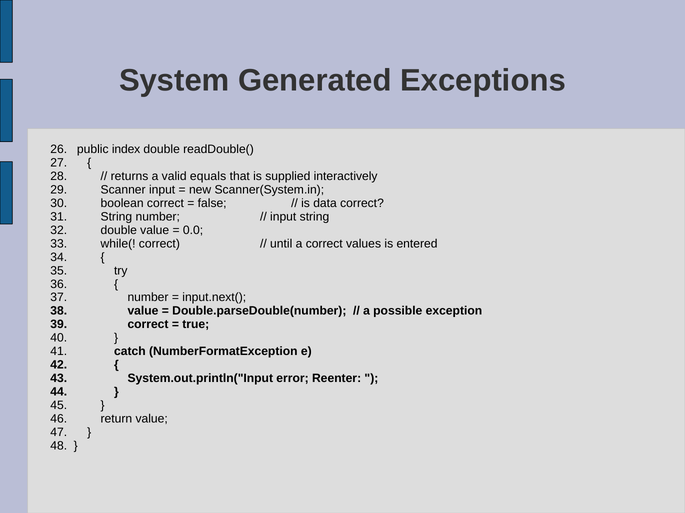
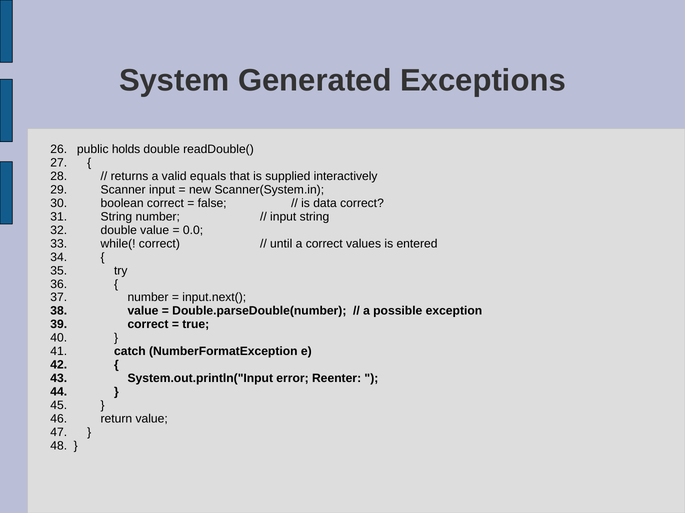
index: index -> holds
